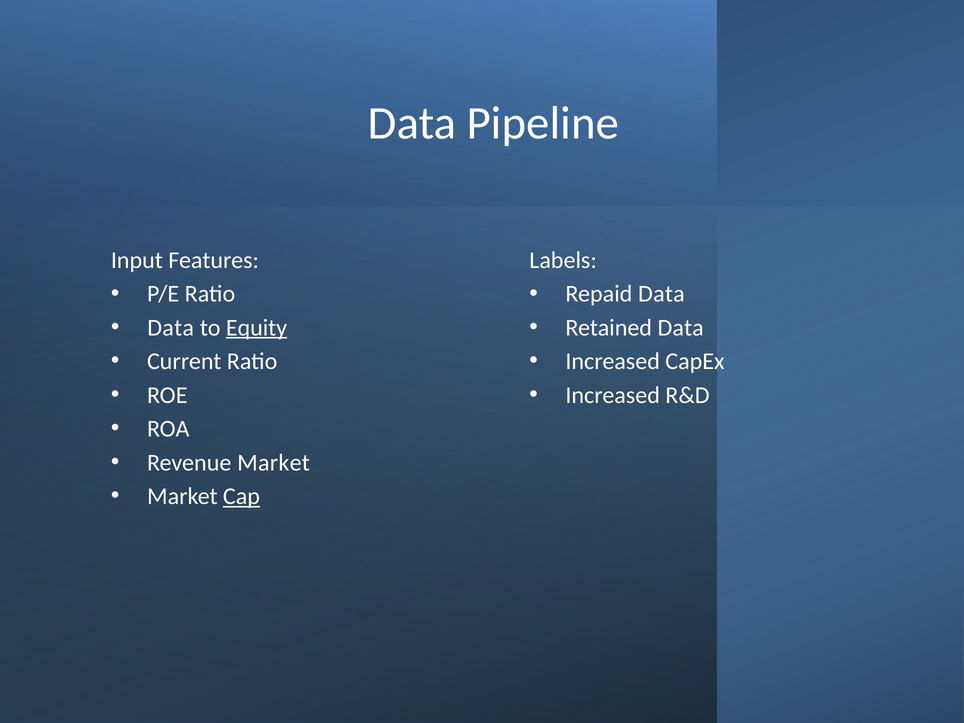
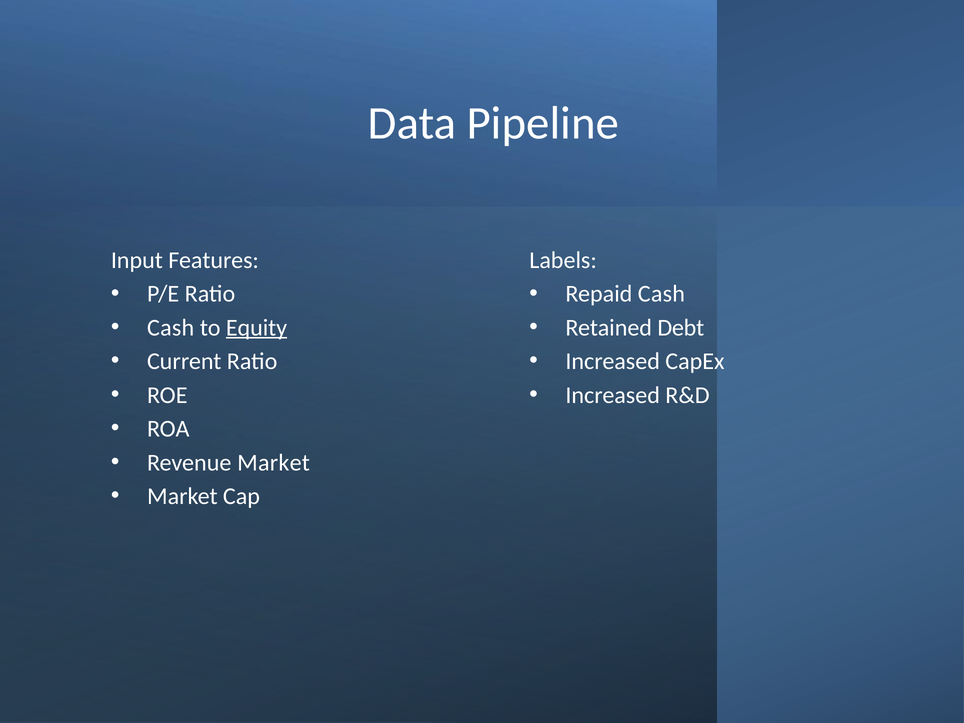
Repaid Data: Data -> Cash
Data at (171, 328): Data -> Cash
Retained Data: Data -> Debt
Cap underline: present -> none
